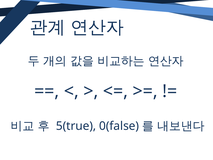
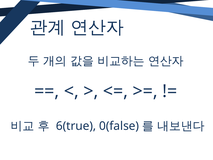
5(true: 5(true -> 6(true
